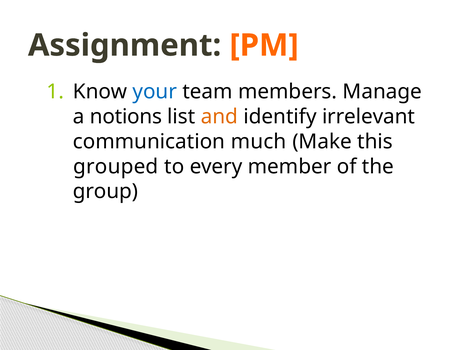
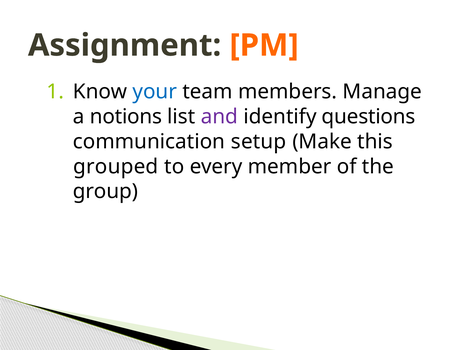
and colour: orange -> purple
irrelevant: irrelevant -> questions
much: much -> setup
